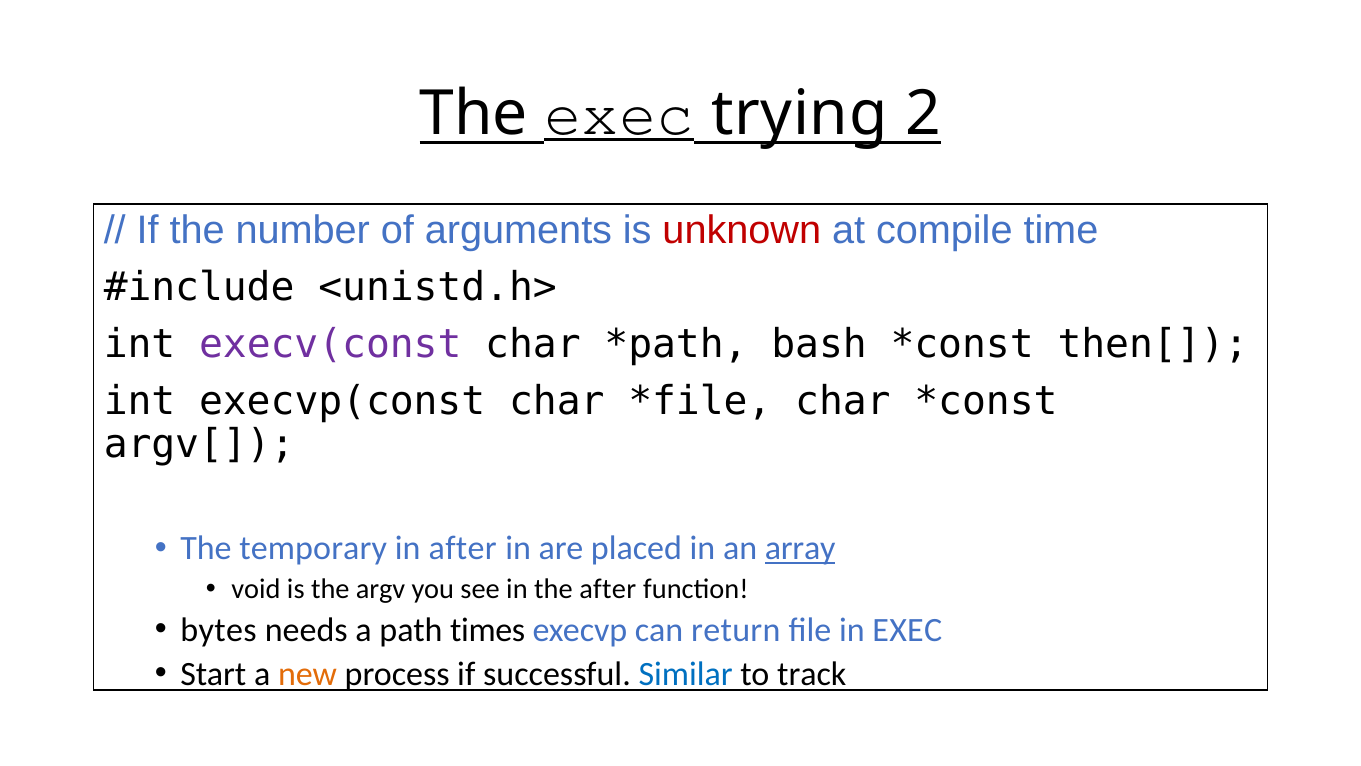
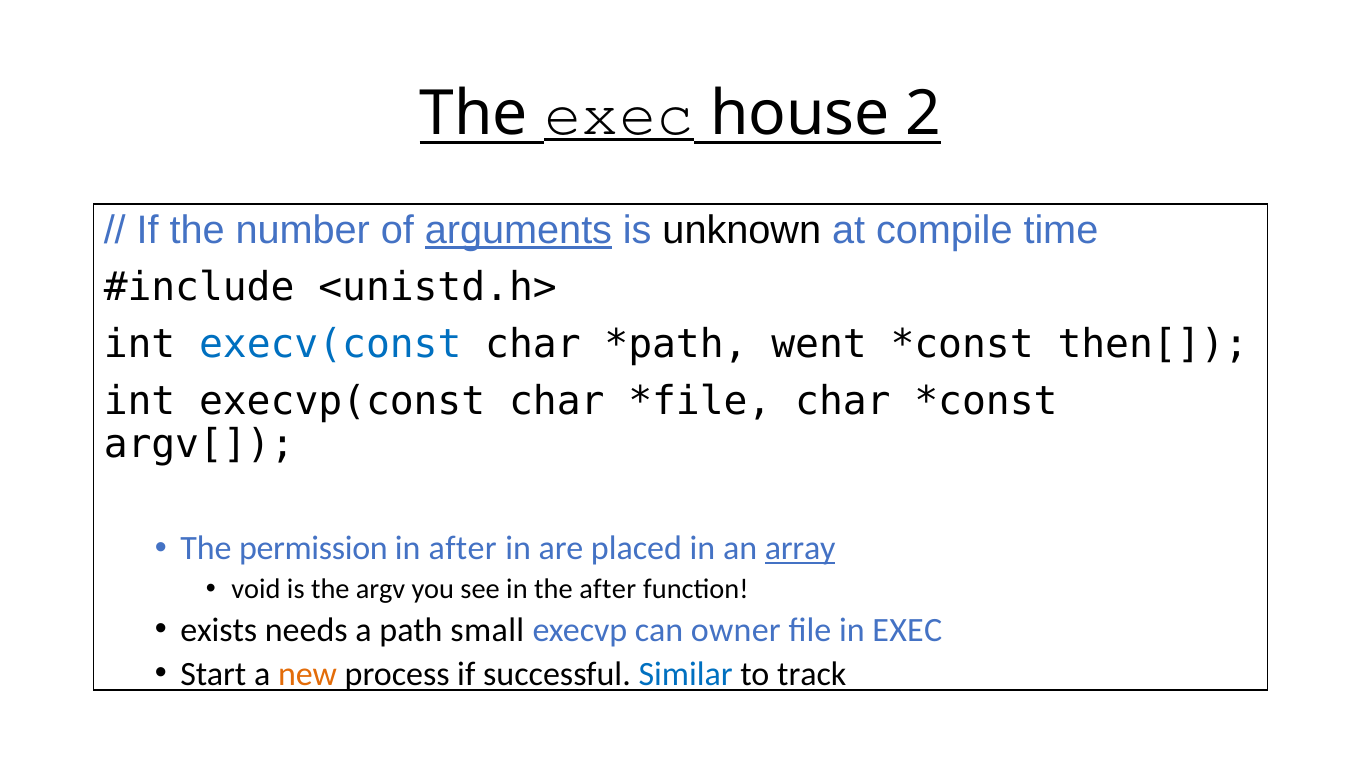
trying: trying -> house
arguments underline: none -> present
unknown colour: red -> black
execv(const colour: purple -> blue
bash: bash -> went
temporary: temporary -> permission
bytes: bytes -> exists
times: times -> small
return: return -> owner
